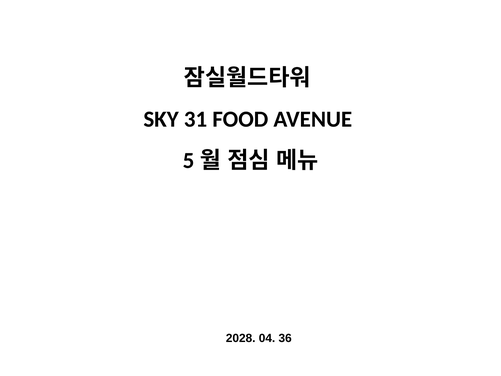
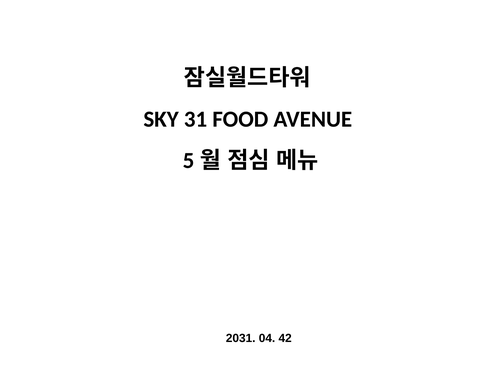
2028: 2028 -> 2031
36: 36 -> 42
